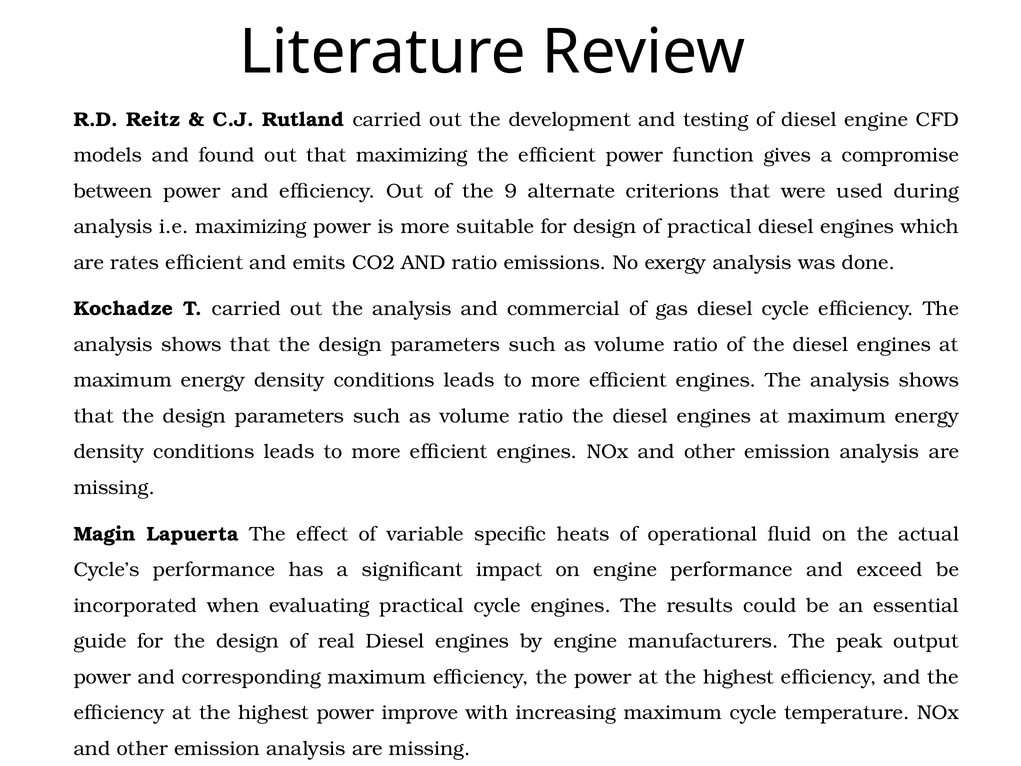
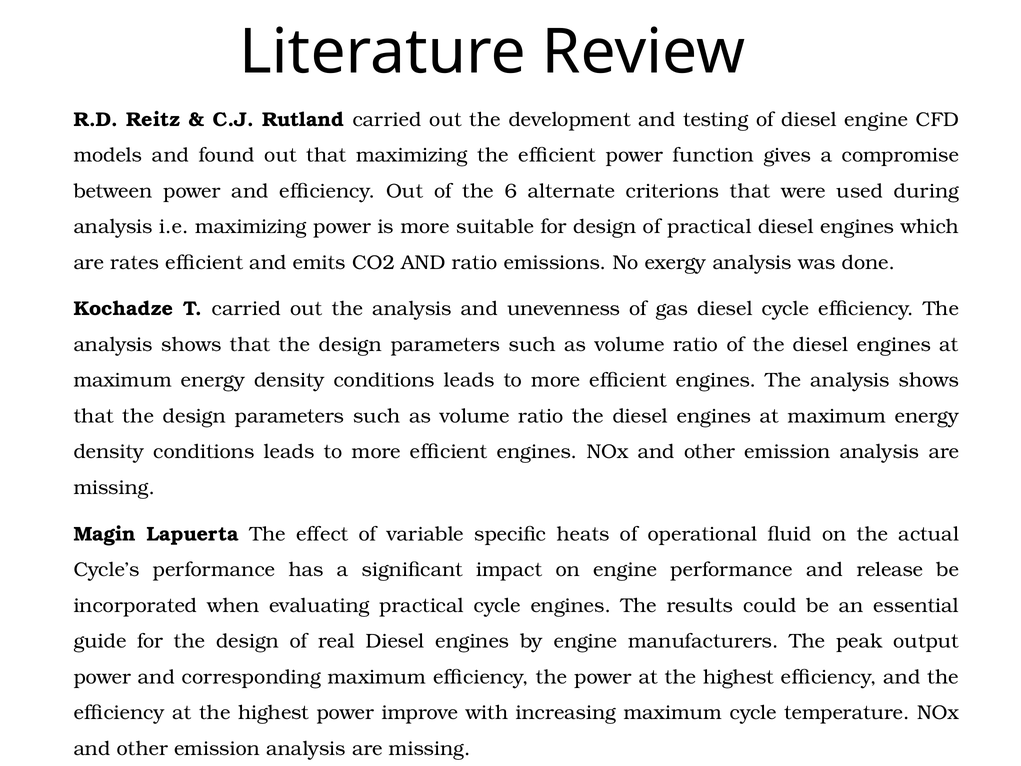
9: 9 -> 6
commercial: commercial -> unevenness
exceed: exceed -> release
